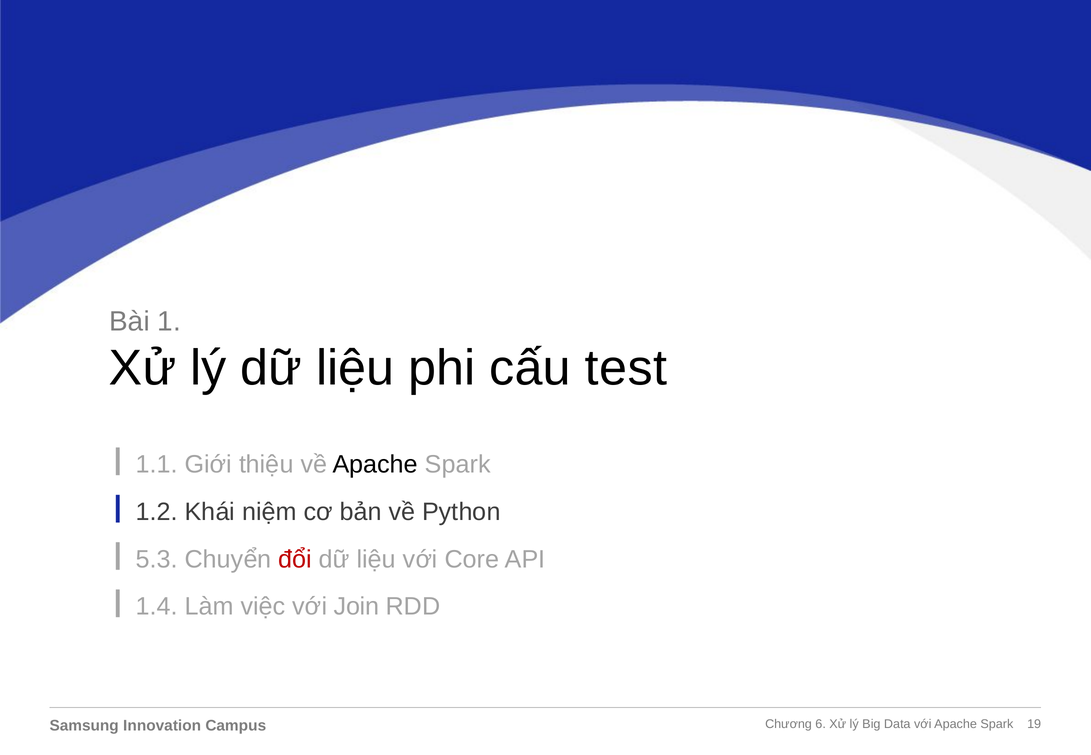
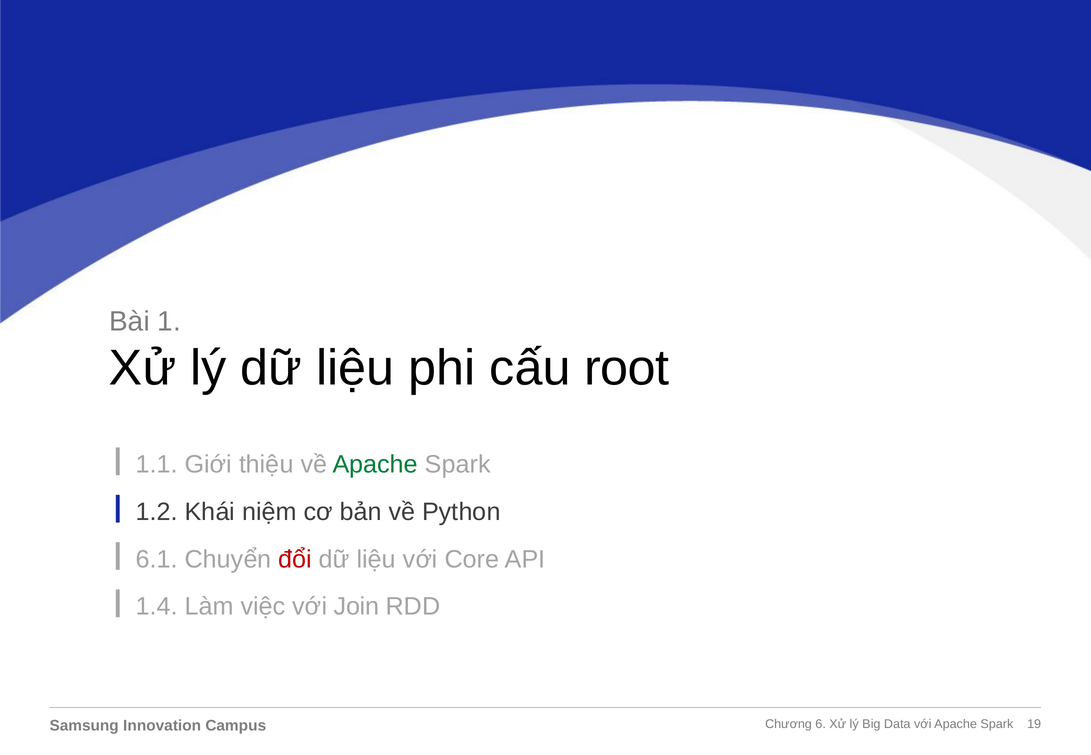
test: test -> root
Apache at (375, 465) colour: black -> green
5.3: 5.3 -> 6.1
